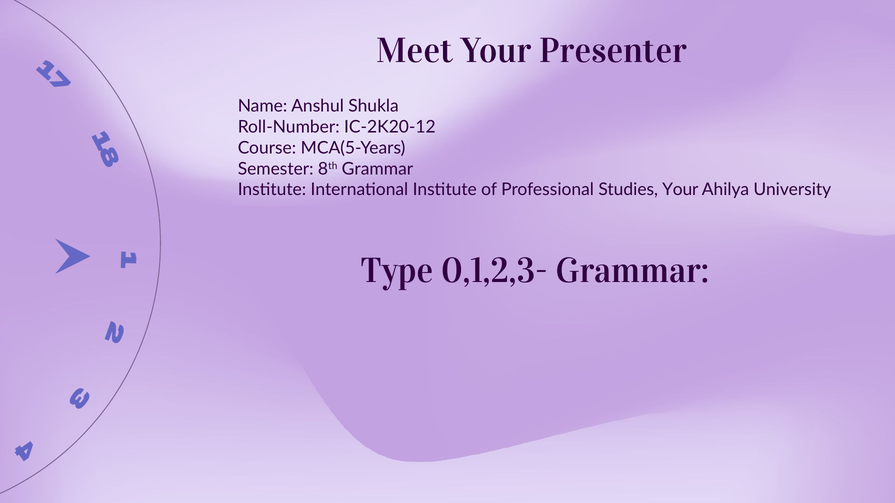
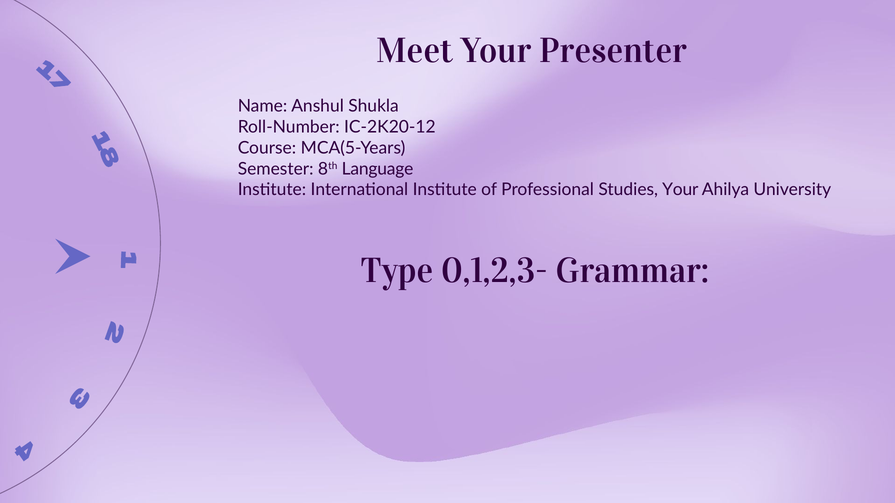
8th Grammar: Grammar -> Language
